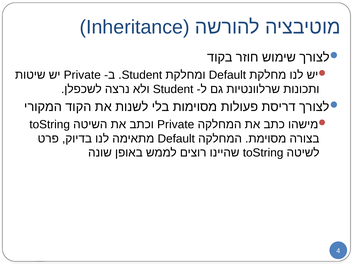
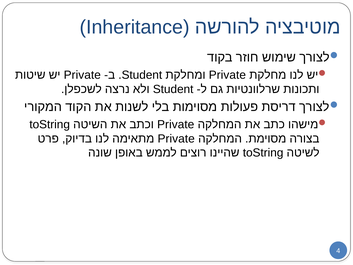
Default at (227, 75): Default -> Private
Default at (176, 138): Default -> Private
